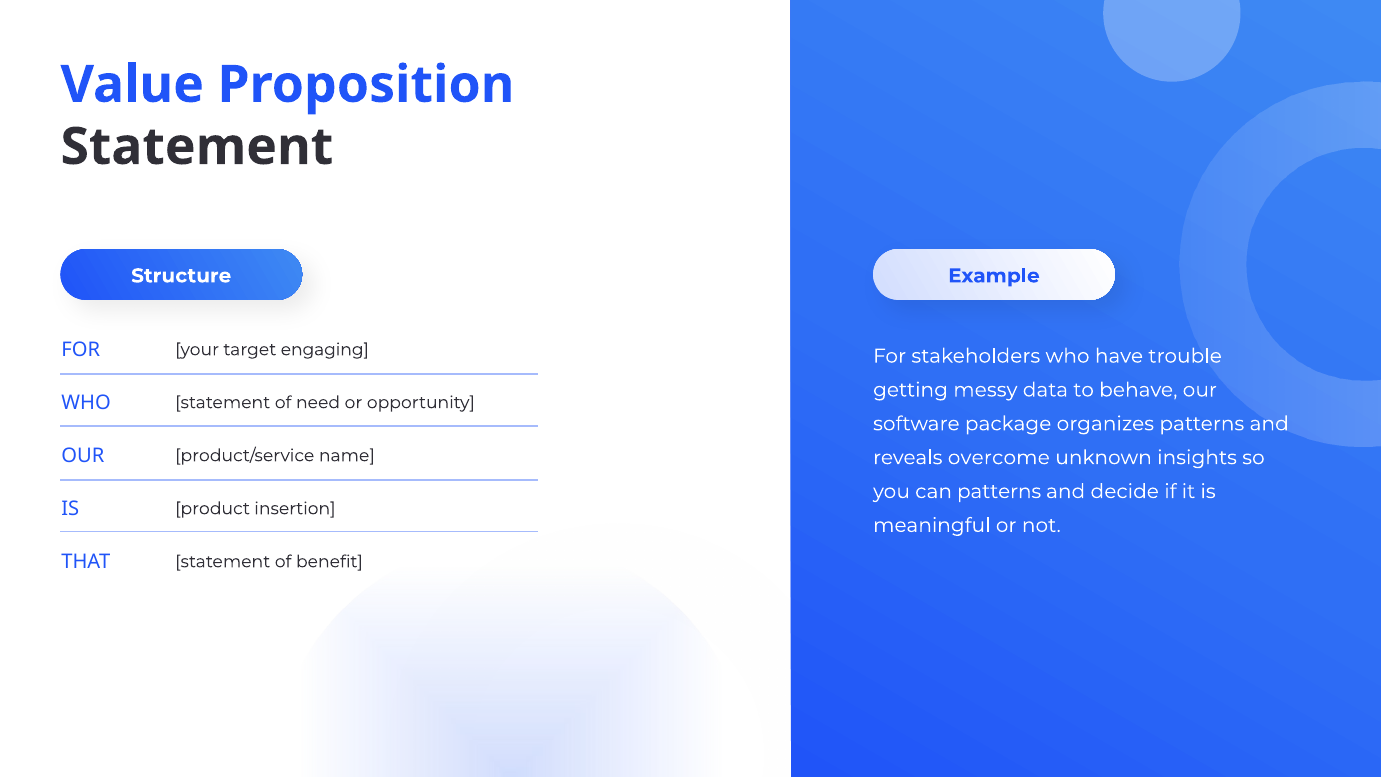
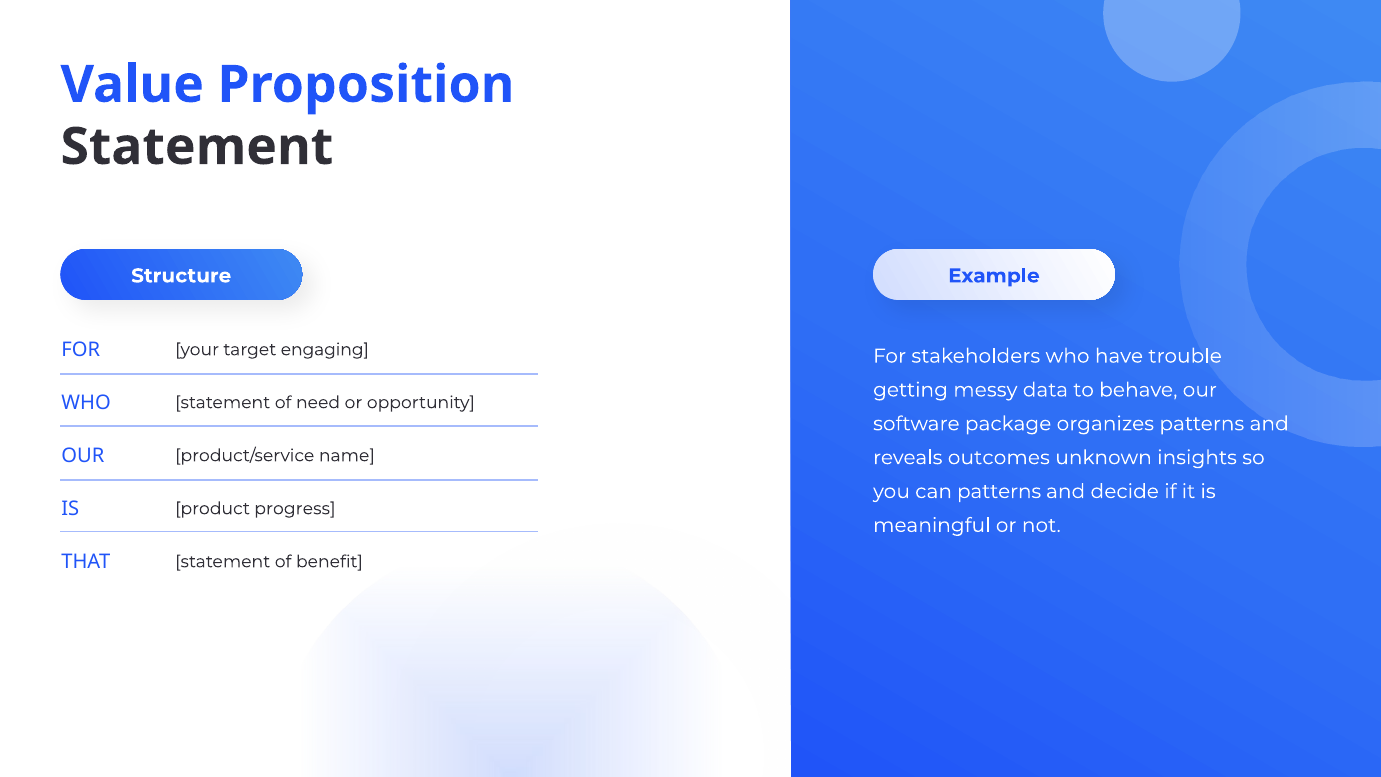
overcome: overcome -> outcomes
insertion: insertion -> progress
